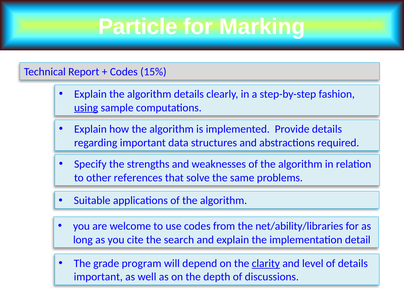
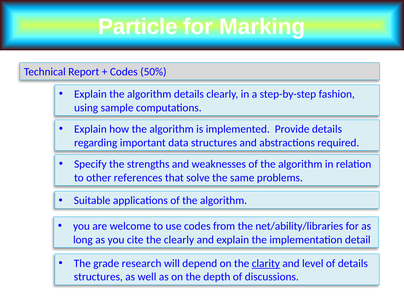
15%: 15% -> 50%
using underline: present -> none
the search: search -> clearly
program: program -> research
important at (98, 277): important -> structures
